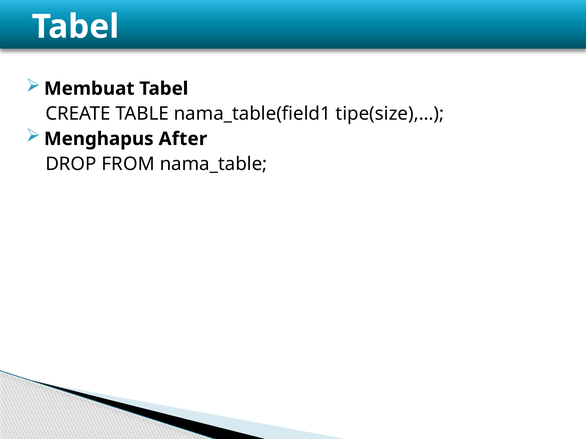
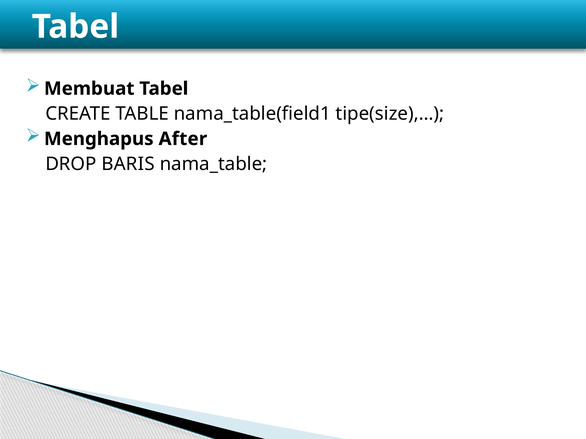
FROM: FROM -> BARIS
